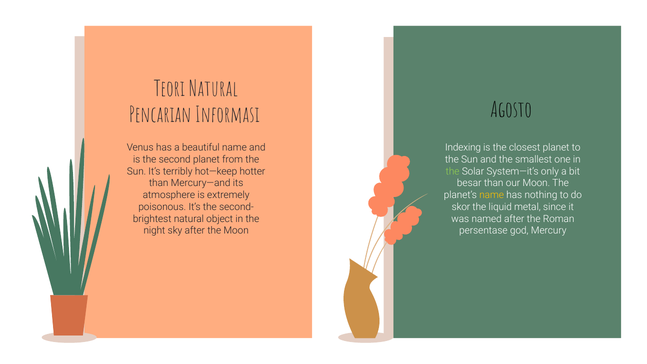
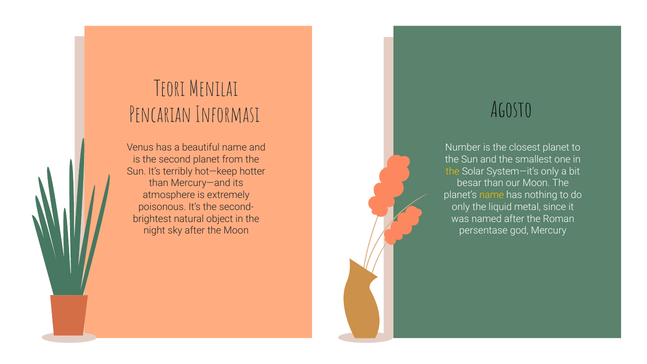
Teori Natural: Natural -> Menilai
Indexing: Indexing -> Number
the at (453, 171) colour: light green -> yellow
skor at (461, 207): skor -> only
